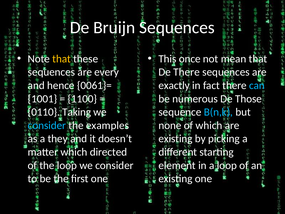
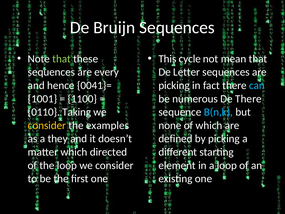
that at (62, 59) colour: yellow -> light green
once: once -> cycle
De There: There -> Letter
0061}=: 0061}= -> 0041}=
exactly at (174, 85): exactly -> picking
De Those: Those -> There
consider at (47, 125) colour: light blue -> yellow
existing at (175, 139): existing -> defined
